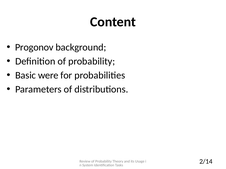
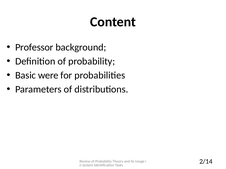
Progonov: Progonov -> Professor
